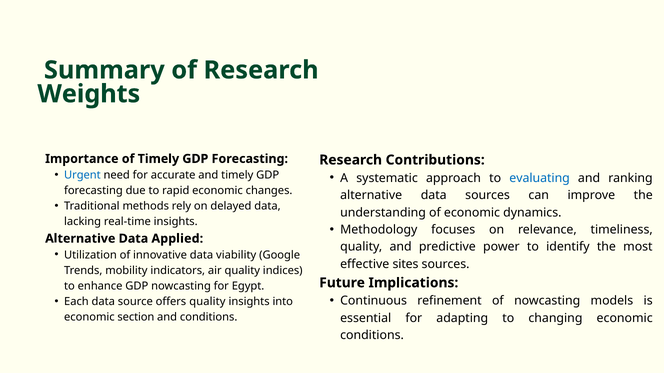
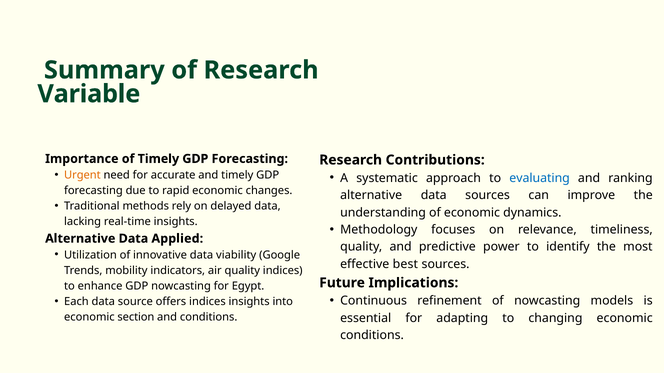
Weights: Weights -> Variable
Urgent colour: blue -> orange
sites: sites -> best
offers quality: quality -> indices
